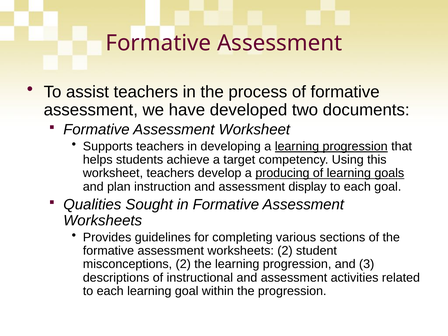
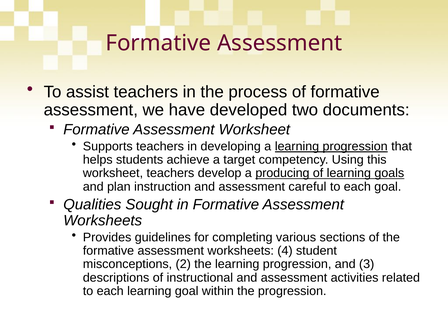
display: display -> careful
worksheets 2: 2 -> 4
